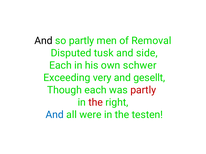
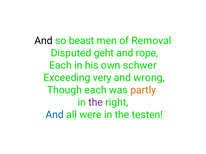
so partly: partly -> beast
tusk: tusk -> geht
side: side -> rope
gesellt: gesellt -> wrong
partly at (143, 90) colour: red -> orange
the at (96, 103) colour: red -> purple
